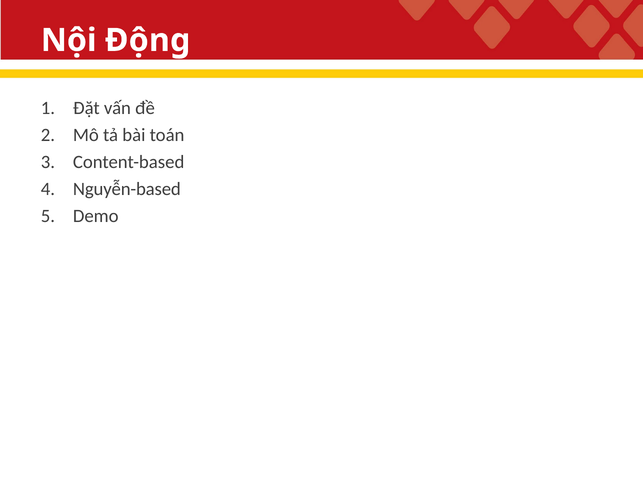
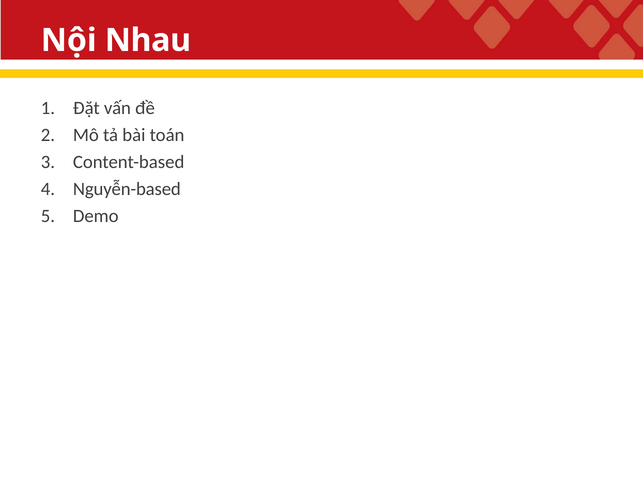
Động: Động -> Nhau
